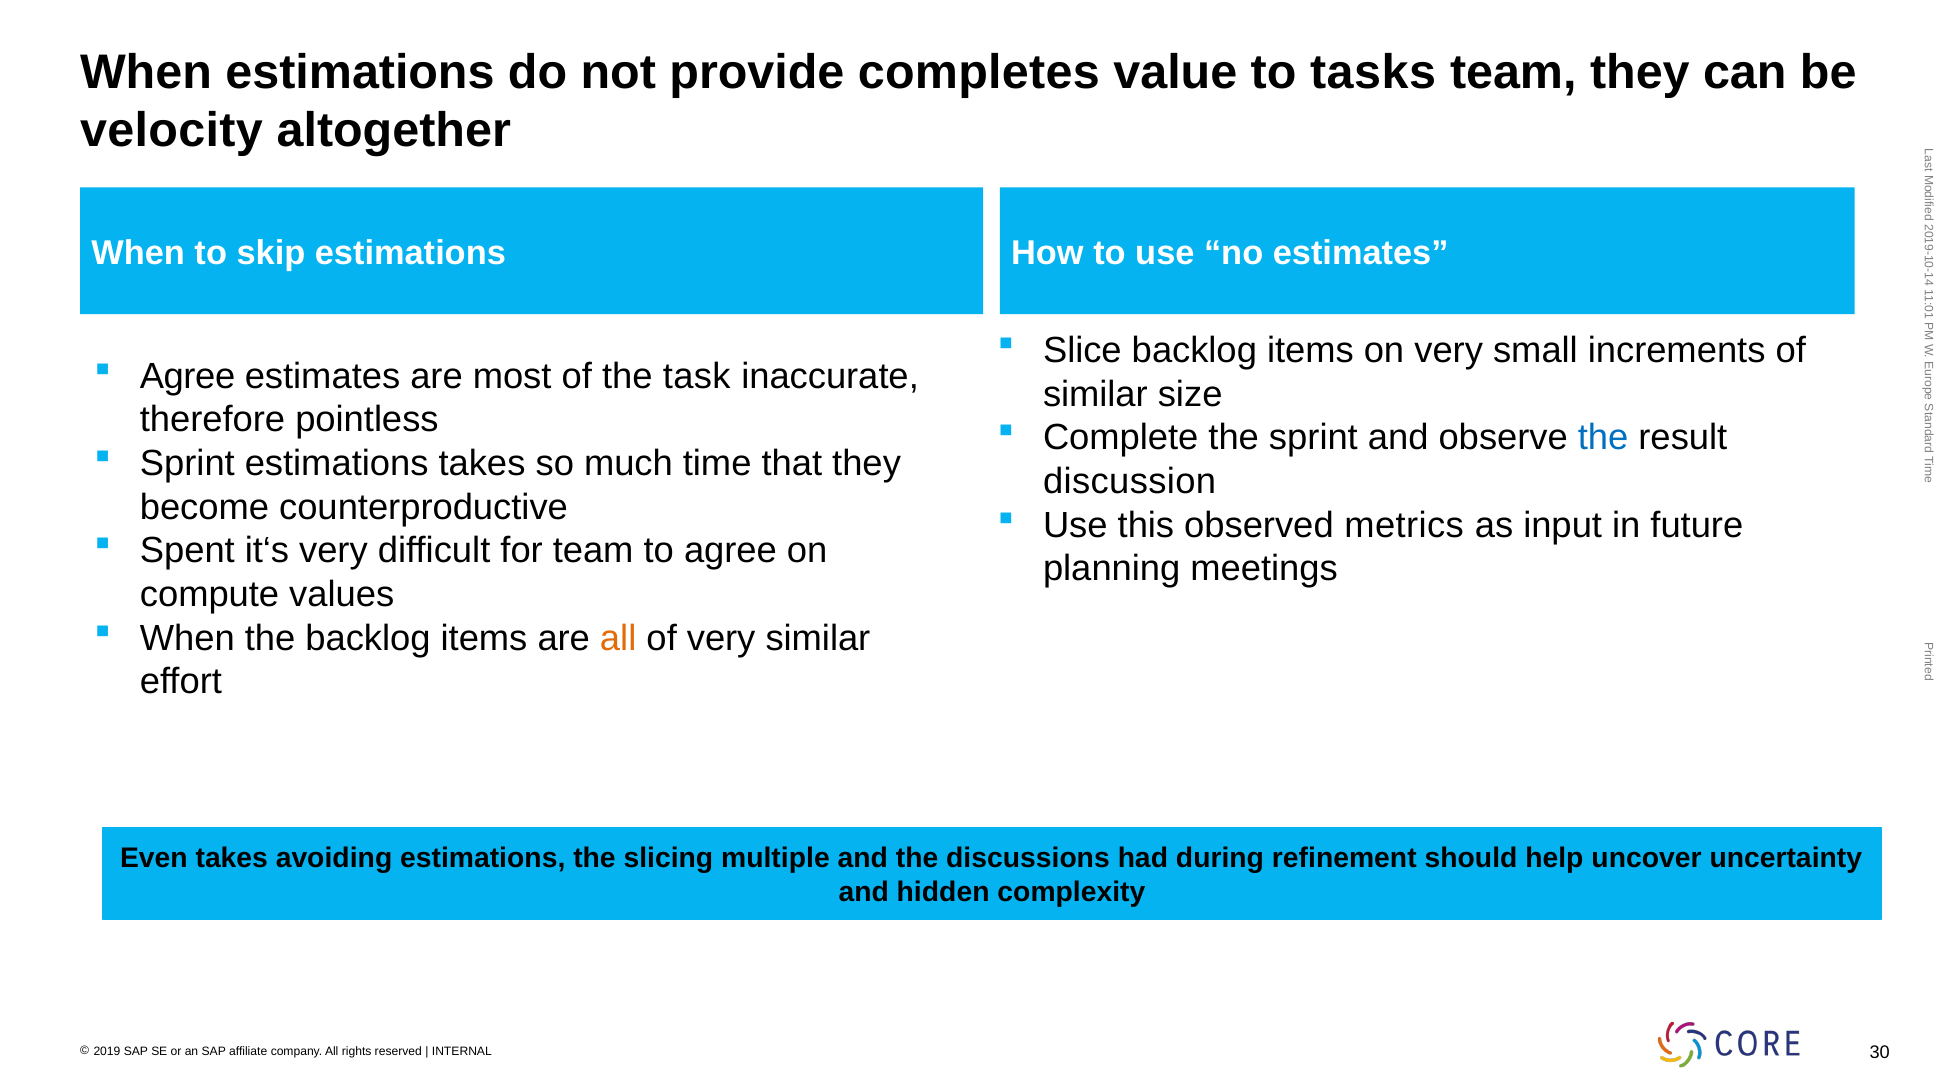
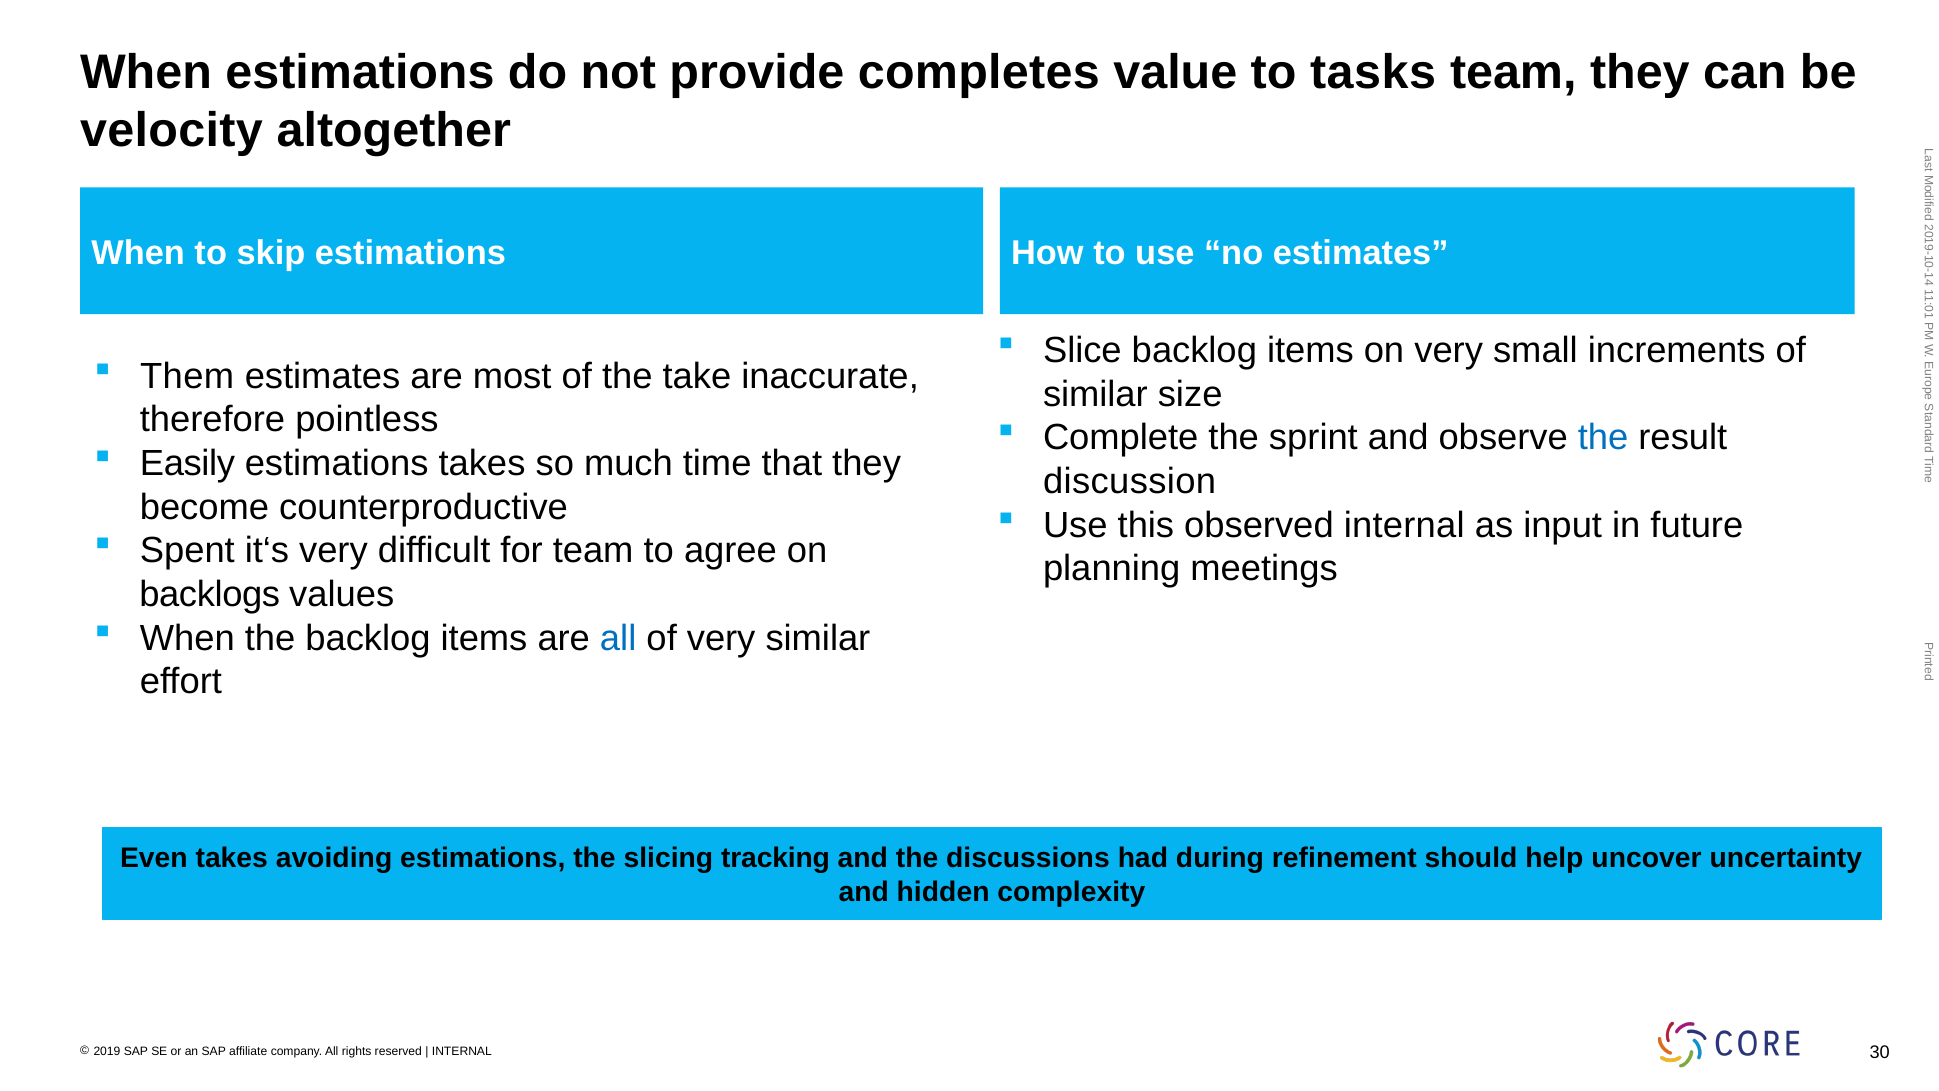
Agree at (188, 376): Agree -> Them
task: task -> take
Sprint at (187, 463): Sprint -> Easily
observed metrics: metrics -> internal
compute: compute -> backlogs
all at (618, 638) colour: orange -> blue
multiple: multiple -> tracking
